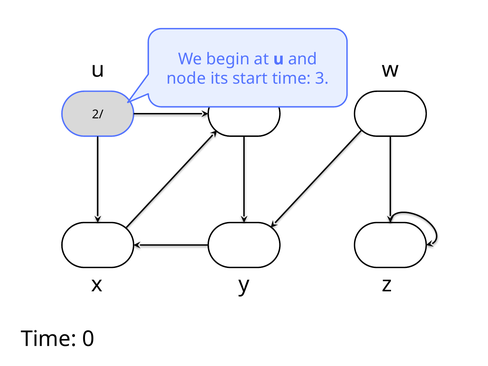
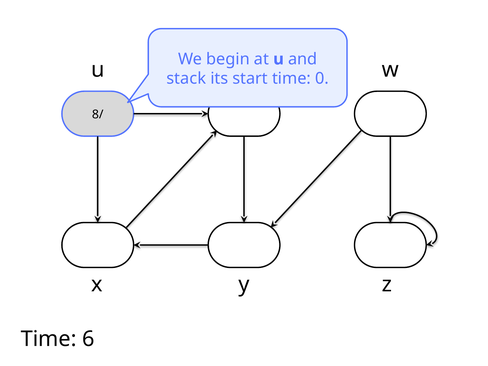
node: node -> stack
3: 3 -> 0
2/: 2/ -> 8/
0: 0 -> 6
